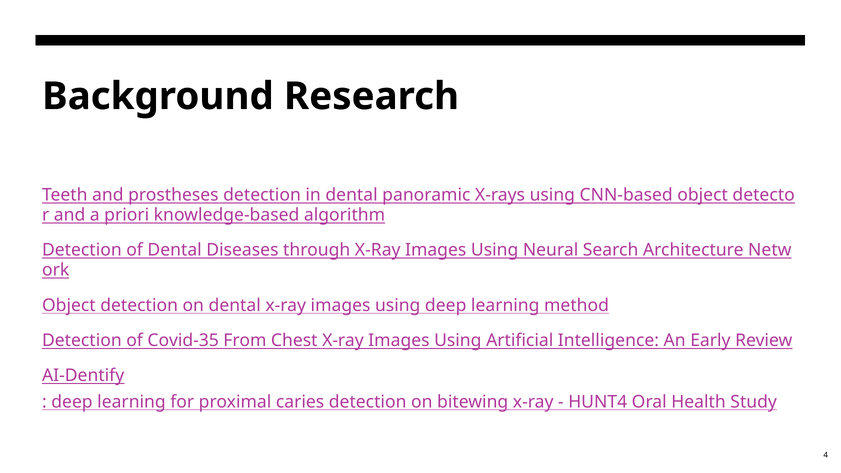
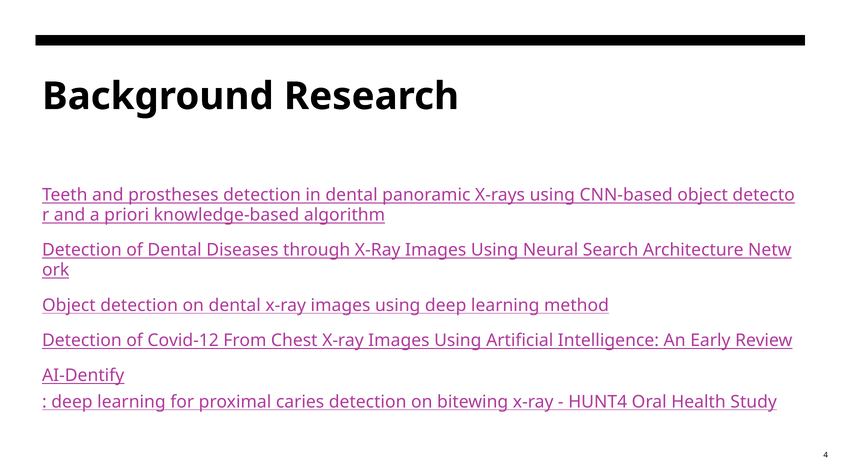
Covid-35: Covid-35 -> Covid-12
